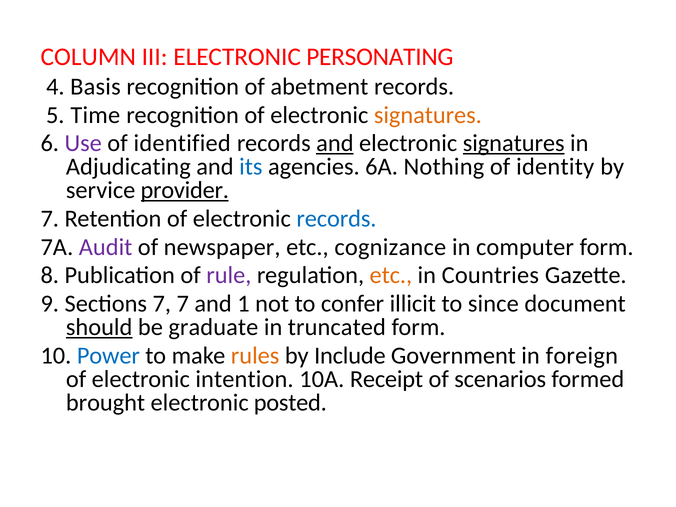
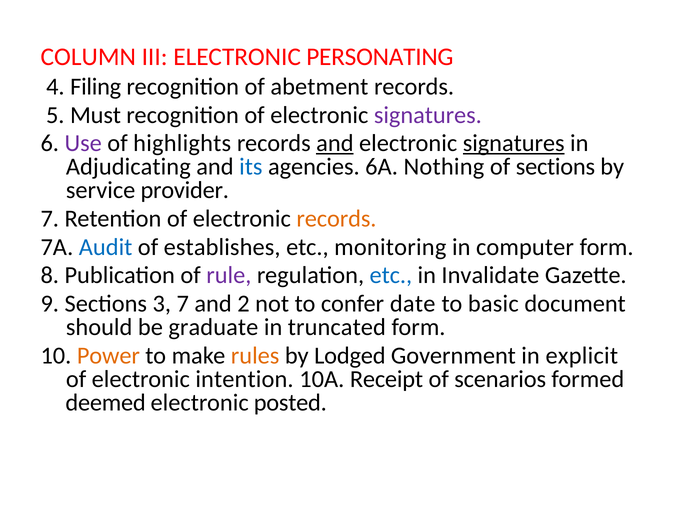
Basis: Basis -> Filing
Time: Time -> Must
signatures at (428, 115) colour: orange -> purple
identified: identified -> highlights
of identity: identity -> sections
provider underline: present -> none
records at (336, 219) colour: blue -> orange
Audit colour: purple -> blue
newspaper: newspaper -> establishes
cognizance: cognizance -> monitoring
etc at (391, 275) colour: orange -> blue
Countries: Countries -> Invalidate
Sections 7: 7 -> 3
1: 1 -> 2
illicit: illicit -> date
since: since -> basic
should underline: present -> none
Power colour: blue -> orange
Include: Include -> Lodged
foreign: foreign -> explicit
brought: brought -> deemed
